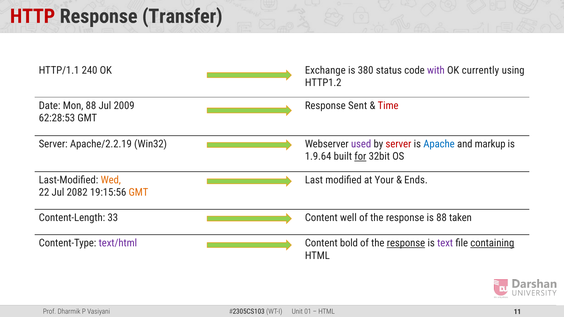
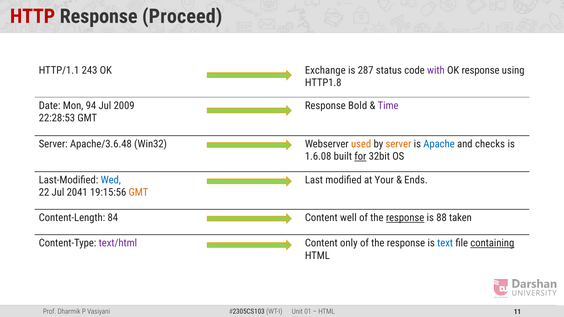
Transfer: Transfer -> Proceed
240: 240 -> 243
380: 380 -> 287
OK currently: currently -> response
HTTP1.2: HTTP1.2 -> HTTP1.8
Mon 88: 88 -> 94
Sent: Sent -> Bold
Time colour: red -> purple
62:28:53: 62:28:53 -> 22:28:53
Apache/2.2.19: Apache/2.2.19 -> Apache/3.6.48
used colour: purple -> orange
server at (398, 144) colour: red -> orange
markup: markup -> checks
1.9.64: 1.9.64 -> 1.6.08
Wed colour: orange -> blue
2082: 2082 -> 2041
33: 33 -> 84
response at (405, 218) underline: none -> present
bold: bold -> only
response at (406, 243) underline: present -> none
text colour: purple -> blue
